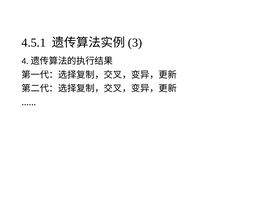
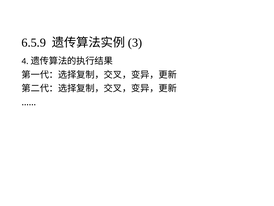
4.5.1: 4.5.1 -> 6.5.9
